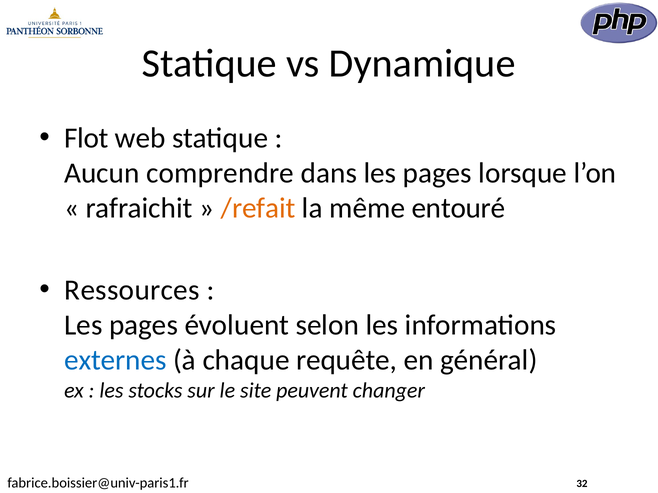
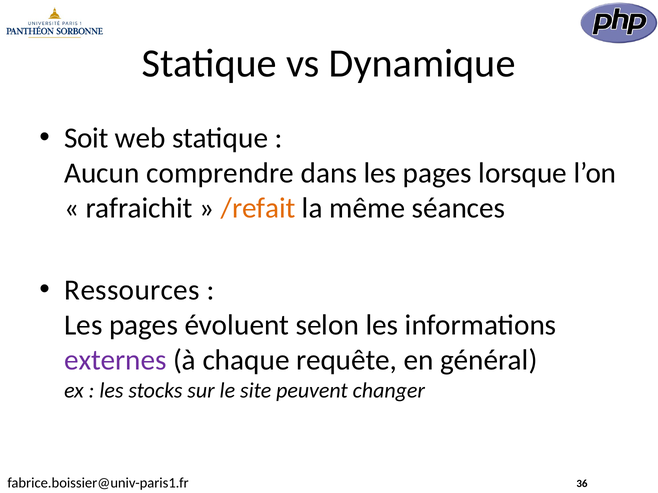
Flot: Flot -> Soit
entouré: entouré -> séances
externes colour: blue -> purple
32: 32 -> 36
